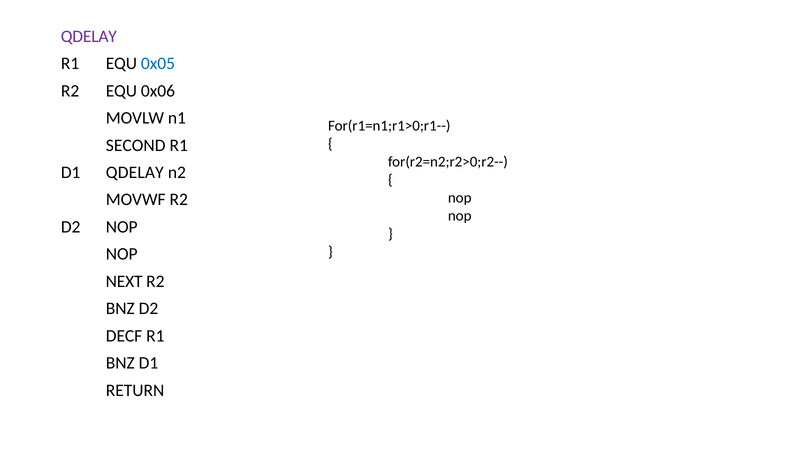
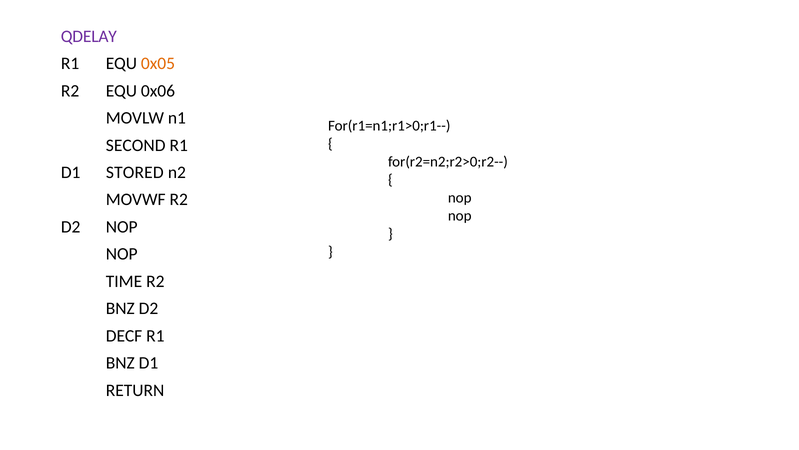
0x05 colour: blue -> orange
D1 QDELAY: QDELAY -> STORED
NEXT: NEXT -> TIME
